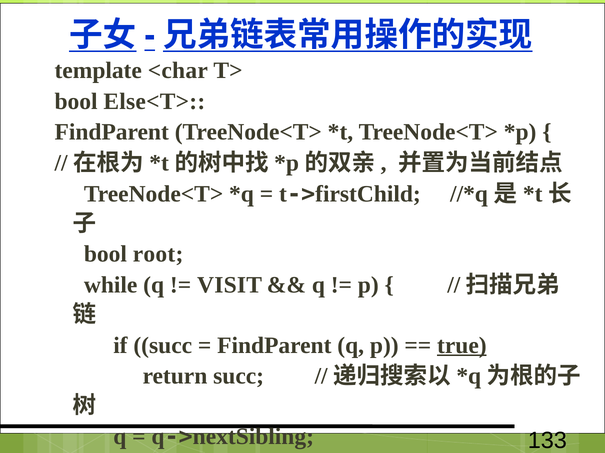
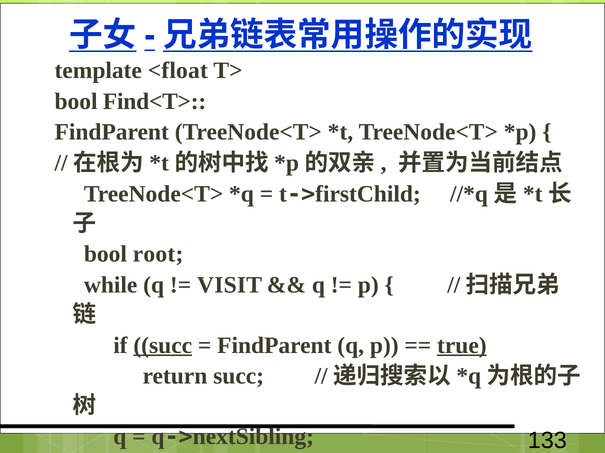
<char: <char -> <float
Else<T>: Else<T> -> Find<T>
succ at (163, 346) underline: none -> present
